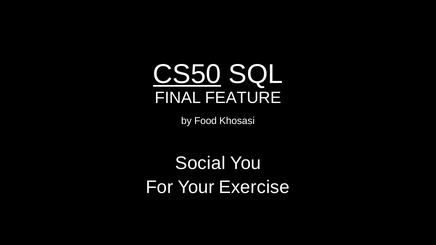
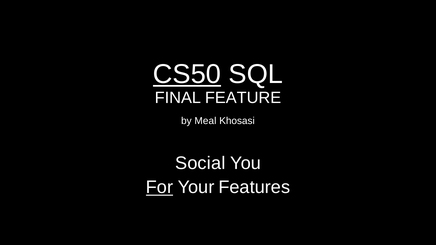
Food: Food -> Meal
For underline: none -> present
Exercise: Exercise -> Features
